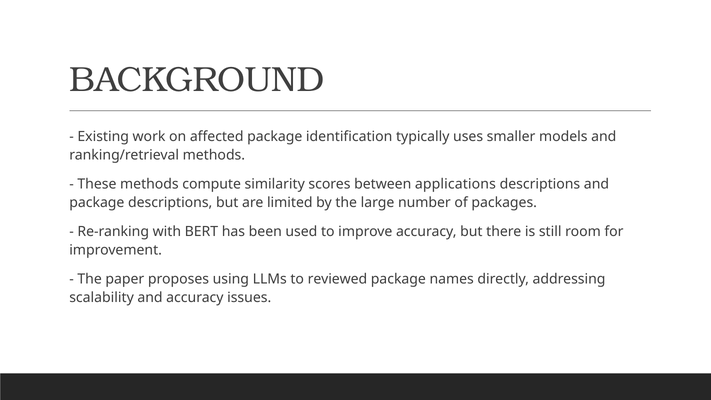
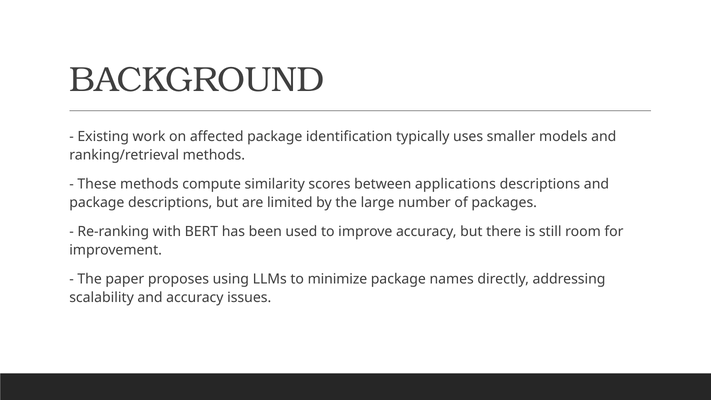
reviewed: reviewed -> minimize
